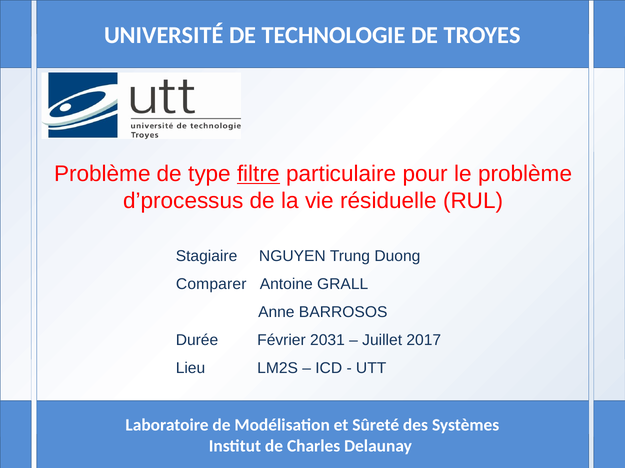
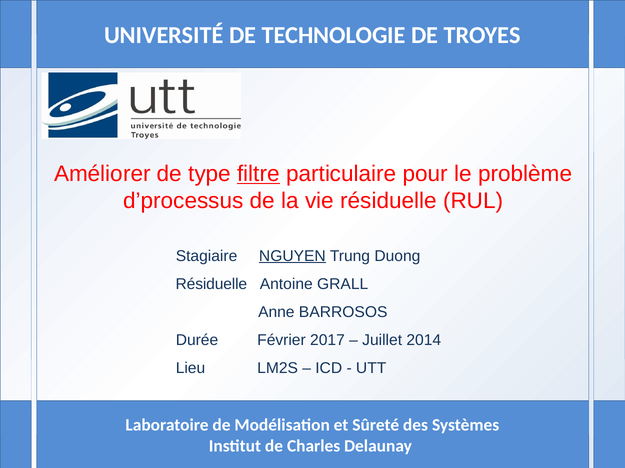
Problème at (102, 174): Problème -> Améliorer
NGUYEN underline: none -> present
Comparer at (211, 284): Comparer -> Résiduelle
2031: 2031 -> 2017
2017: 2017 -> 2014
